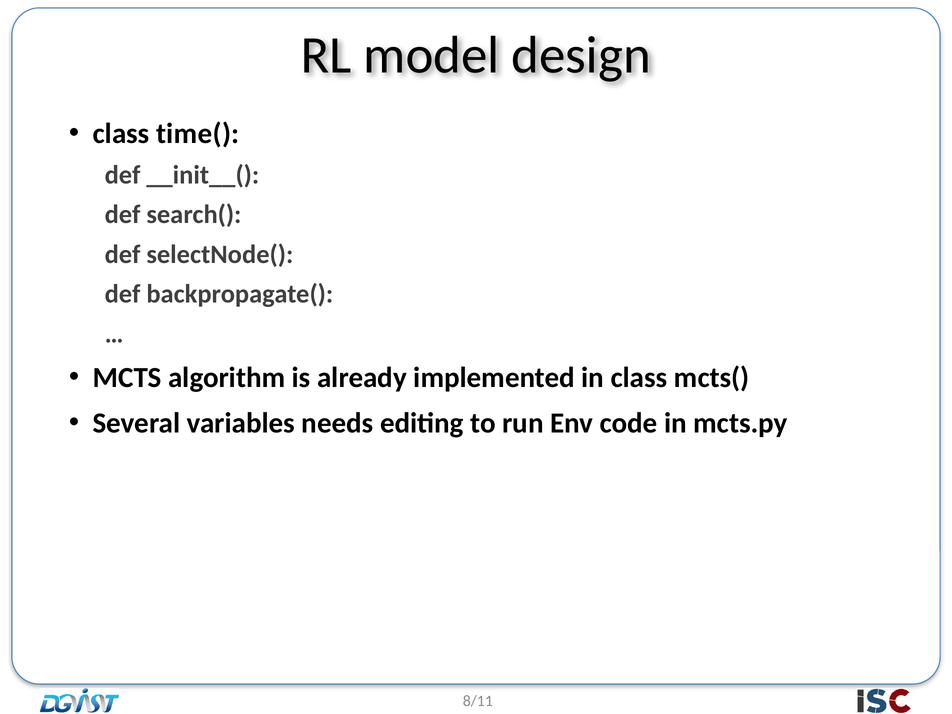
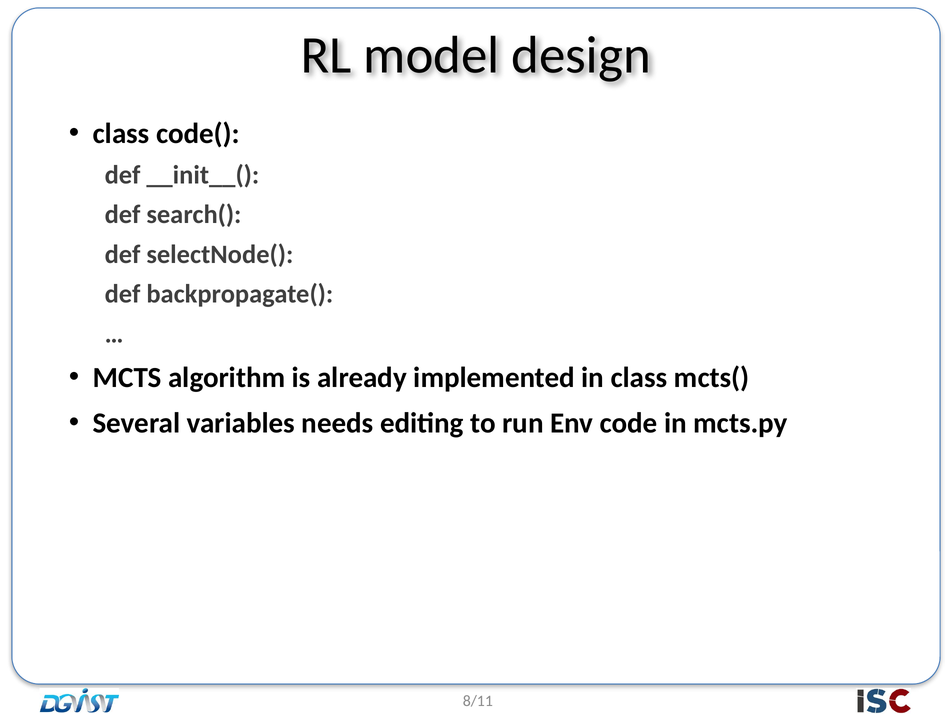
time(: time( -> code(
